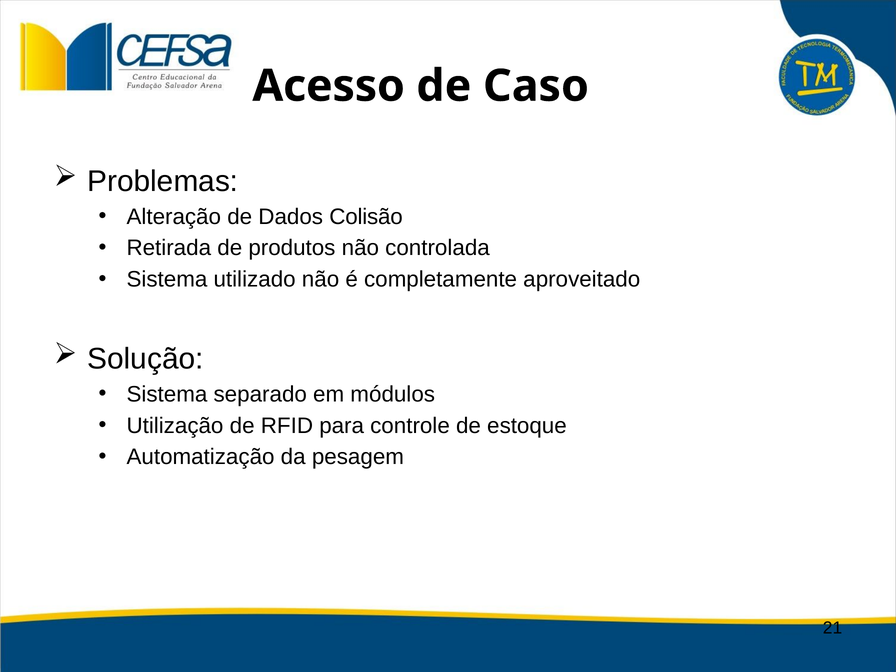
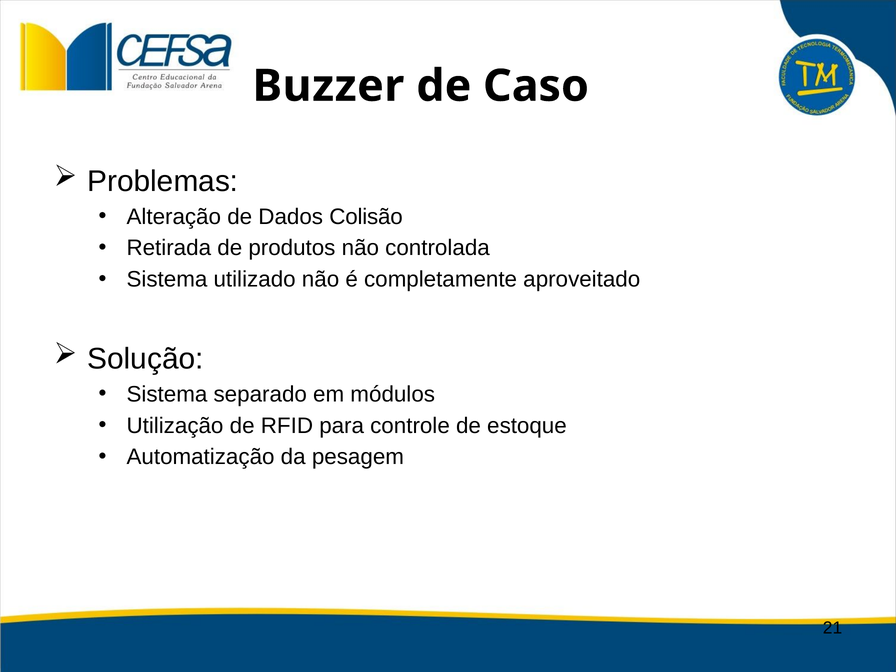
Acesso: Acesso -> Buzzer
